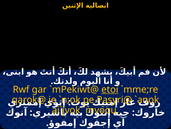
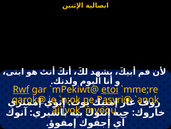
Rwf underline: none -> present
